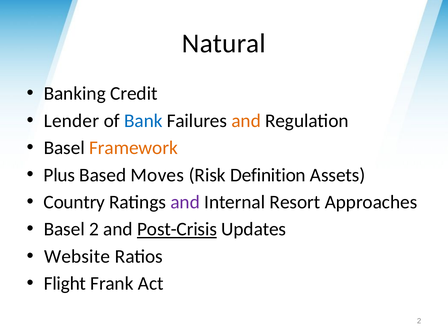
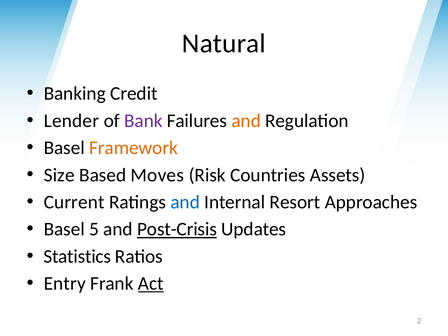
Bank colour: blue -> purple
Plus: Plus -> Size
Definition: Definition -> Countries
Country: Country -> Current
and at (185, 202) colour: purple -> blue
Basel 2: 2 -> 5
Website: Website -> Statistics
Flight: Flight -> Entry
Act underline: none -> present
